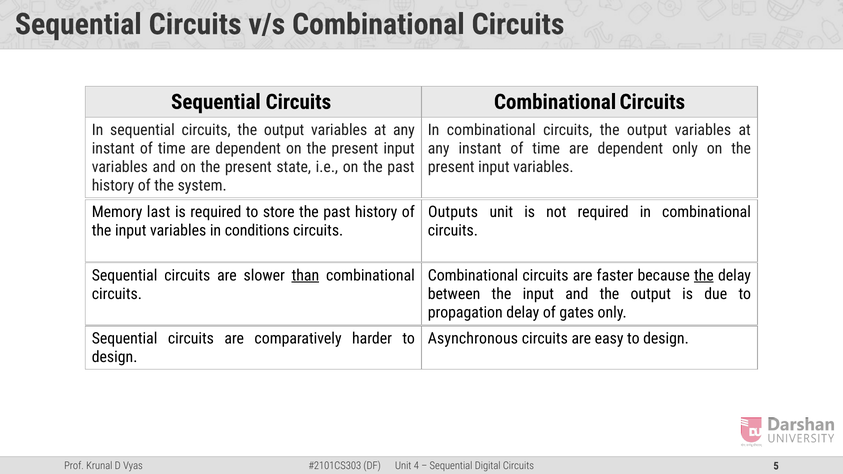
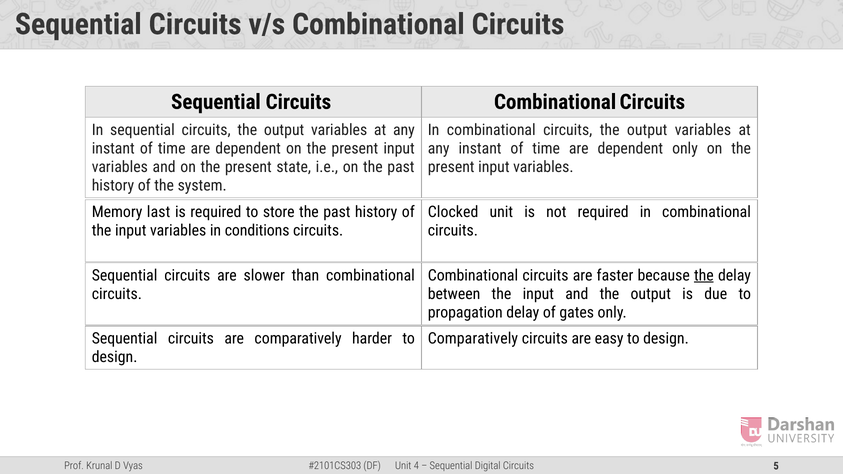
Outputs: Outputs -> Clocked
than underline: present -> none
Asynchronous at (473, 339): Asynchronous -> Comparatively
